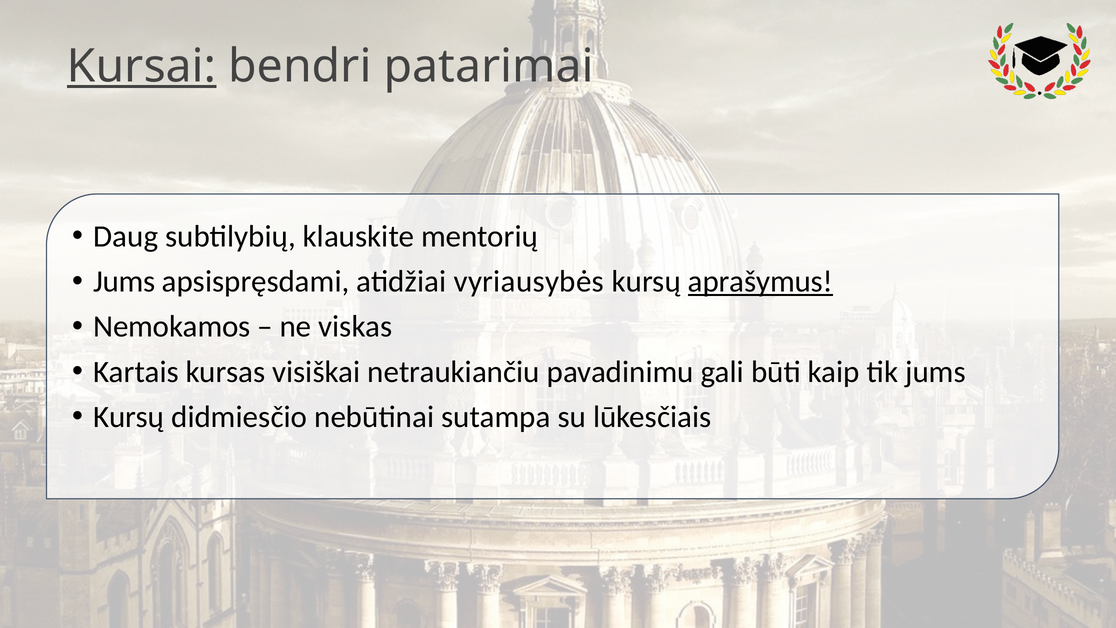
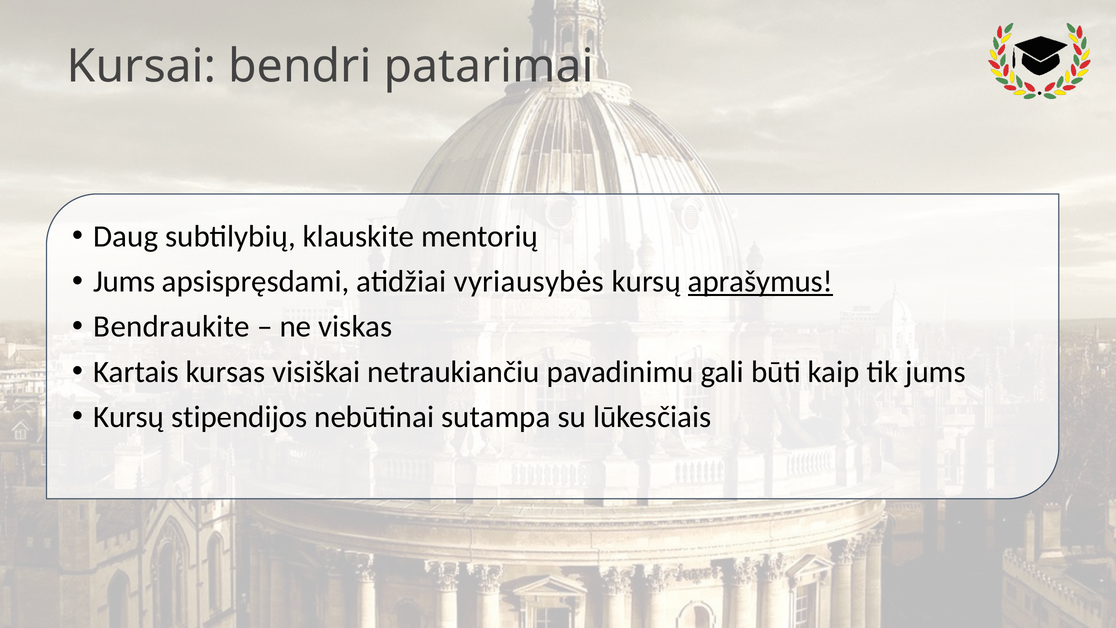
Kursai underline: present -> none
Nemokamos: Nemokamos -> Bendraukite
didmiesčio: didmiesčio -> stipendijos
